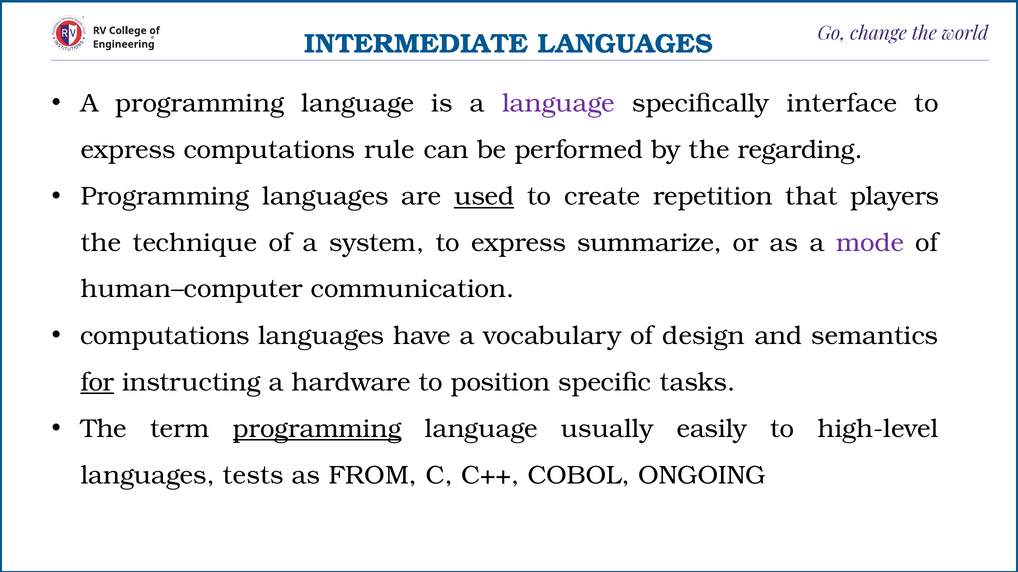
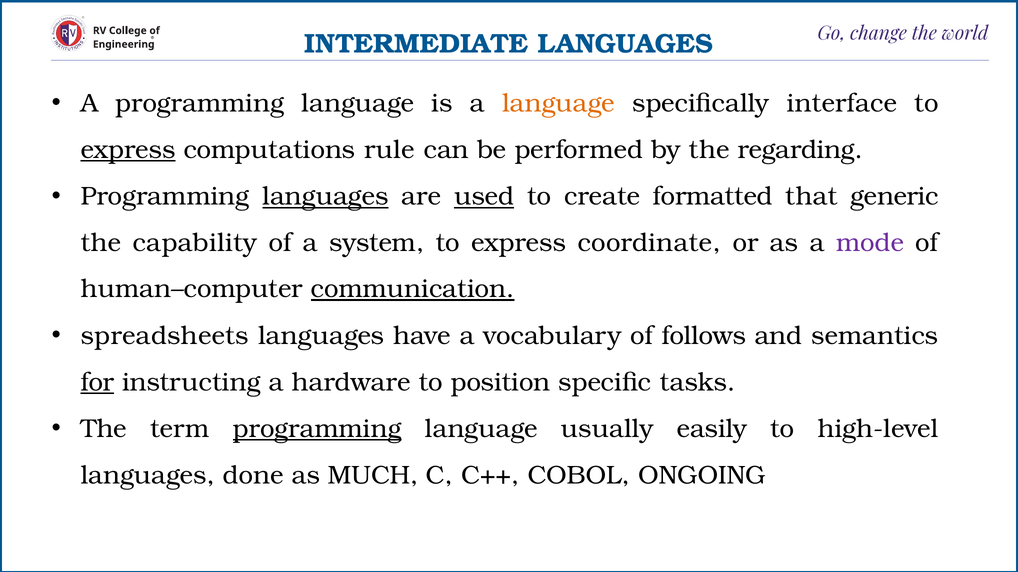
language at (559, 104) colour: purple -> orange
express at (128, 150) underline: none -> present
languages at (325, 197) underline: none -> present
repetition: repetition -> formatted
players: players -> generic
technique: technique -> capability
summarize: summarize -> coordinate
communication underline: none -> present
computations at (165, 336): computations -> spreadsheets
design: design -> follows
tests: tests -> done
FROM: FROM -> MUCH
